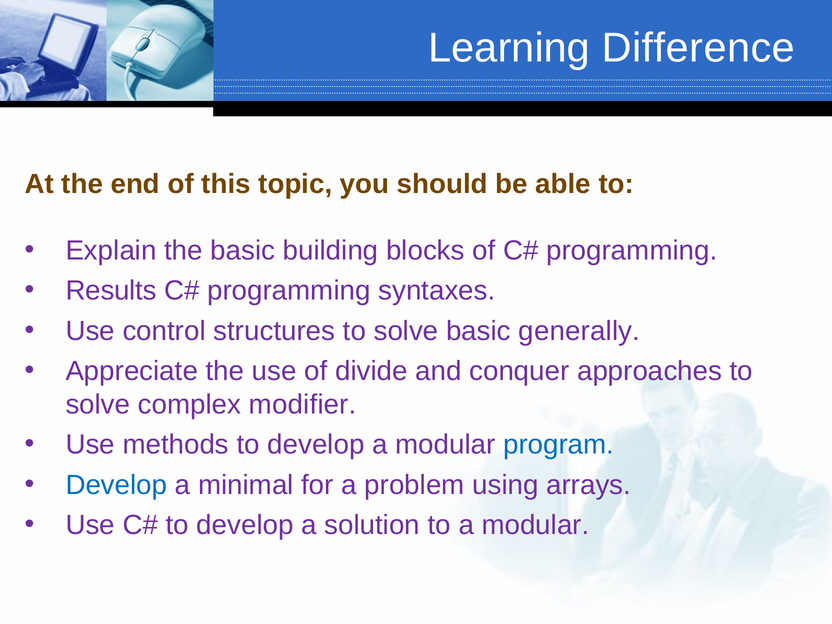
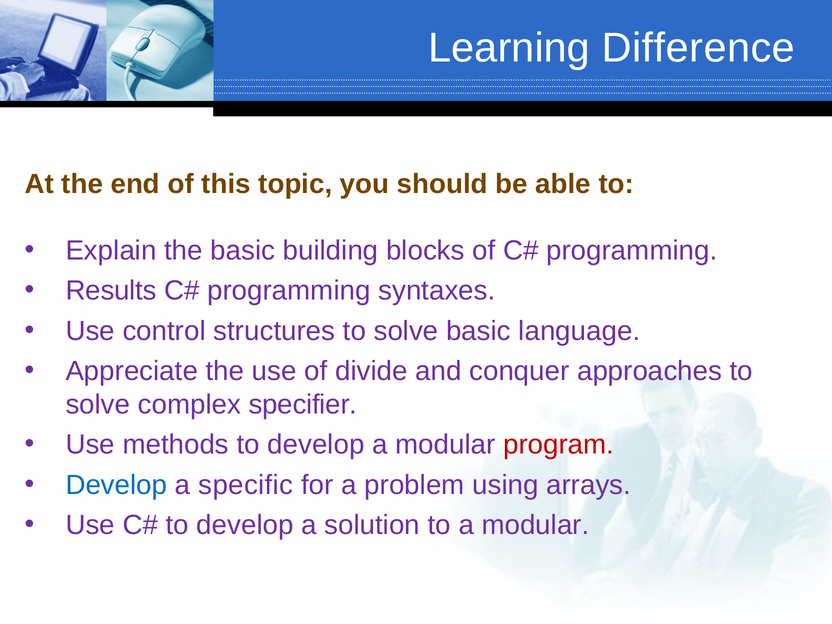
generally: generally -> language
modifier: modifier -> specifier
program colour: blue -> red
minimal: minimal -> specific
